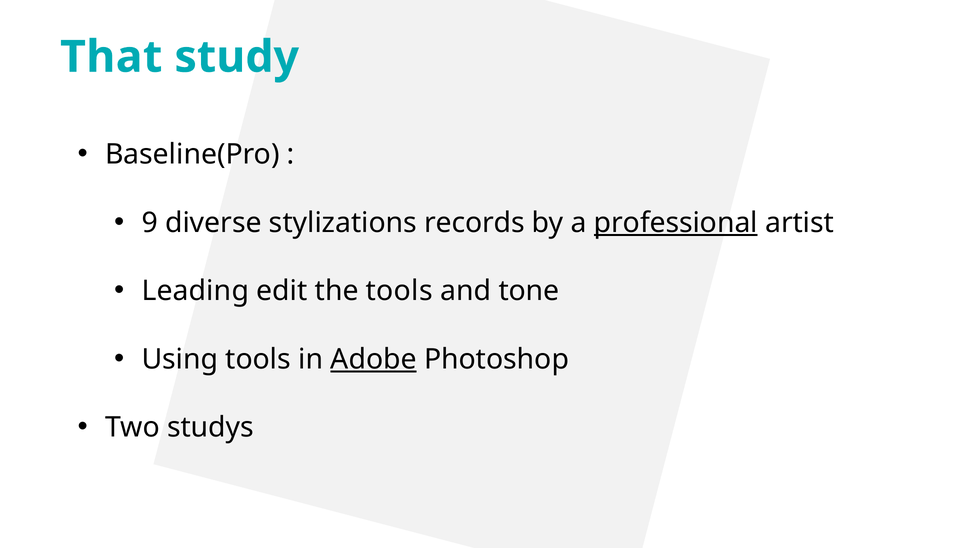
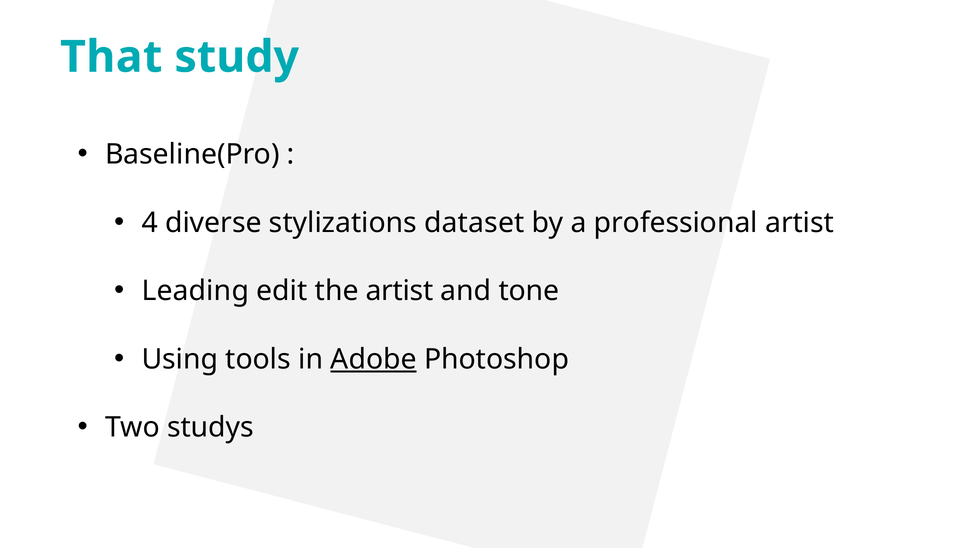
9: 9 -> 4
records: records -> dataset
professional underline: present -> none
the tools: tools -> artist
